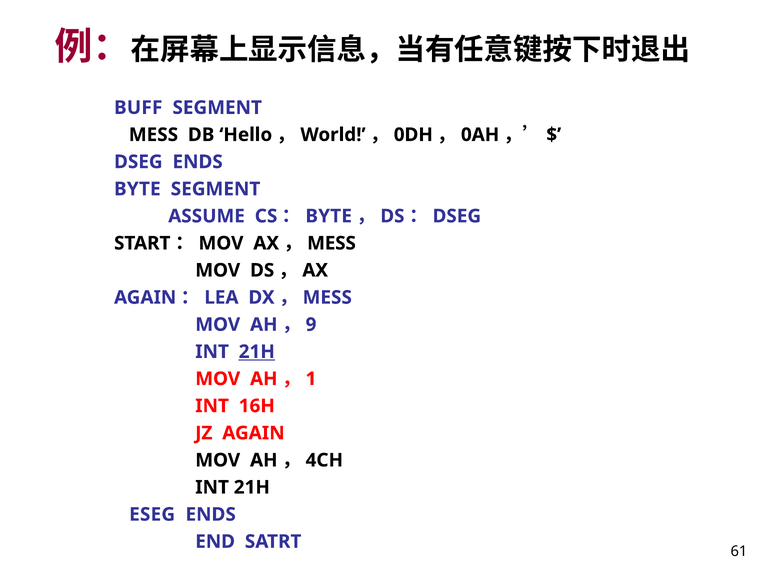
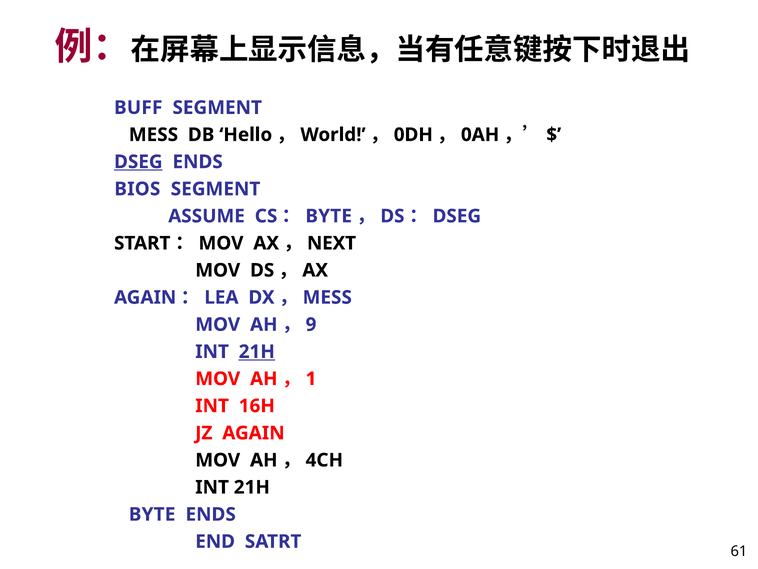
DSEG at (138, 162) underline: none -> present
BYTE at (137, 189): BYTE -> BIOS
MESS at (331, 243): MESS -> NEXT
ESEG at (152, 514): ESEG -> BYTE
